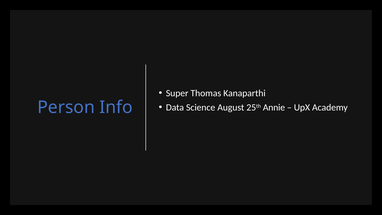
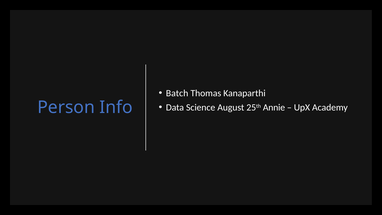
Super: Super -> Batch
